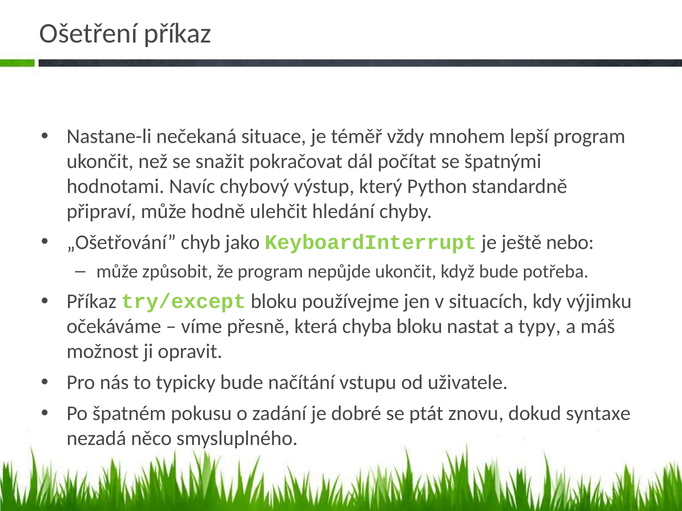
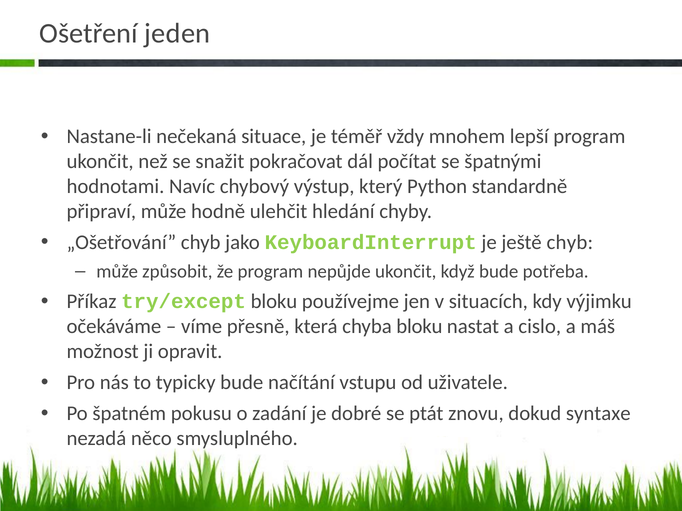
Ošetření příkaz: příkaz -> jeden
ještě nebo: nebo -> chyb
typy: typy -> cislo
